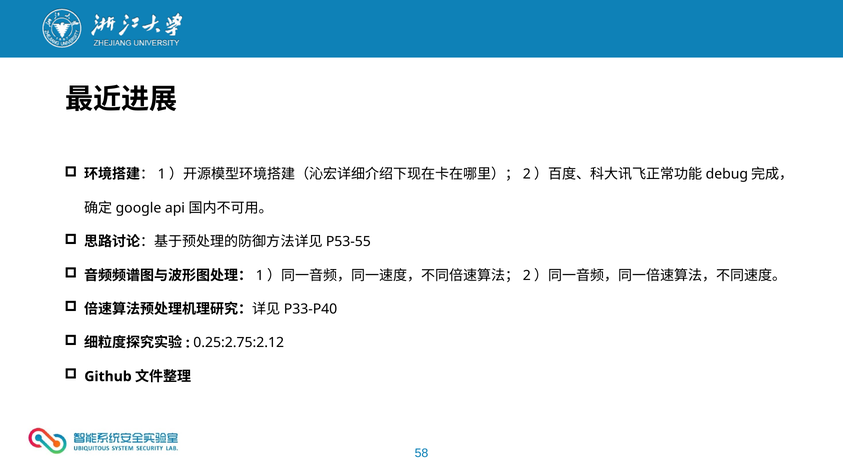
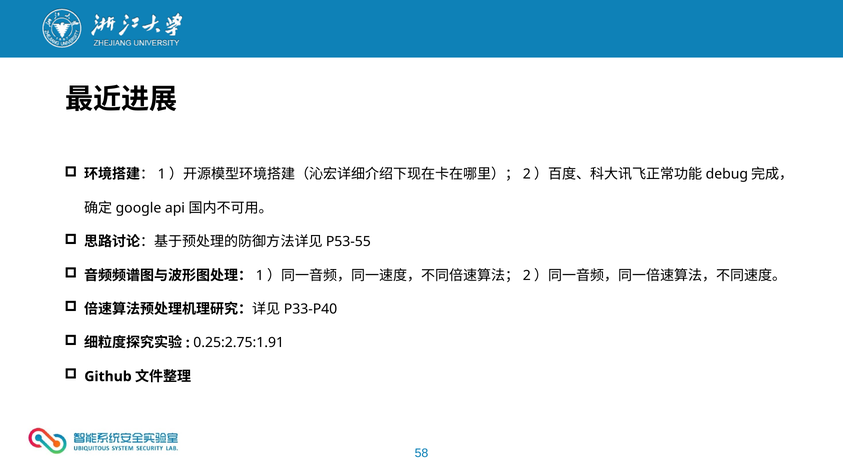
0.25:2.75:2.12: 0.25:2.75:2.12 -> 0.25:2.75:1.91
